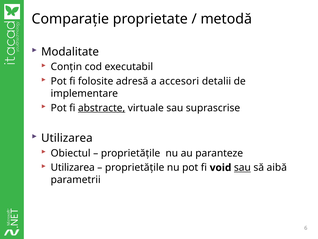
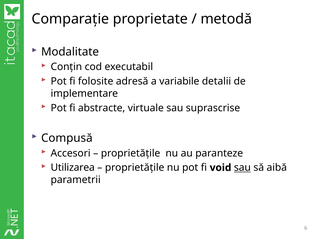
accesori: accesori -> variabile
abstracte underline: present -> none
Utilizarea at (67, 138): Utilizarea -> Compusă
Obiectul: Obiectul -> Accesori
